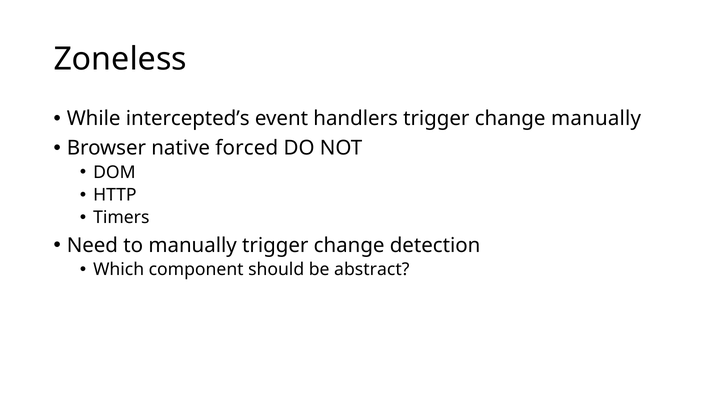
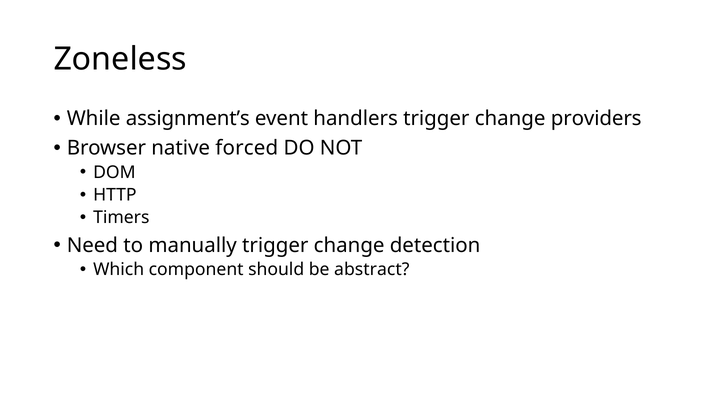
intercepted’s: intercepted’s -> assignment’s
change manually: manually -> providers
